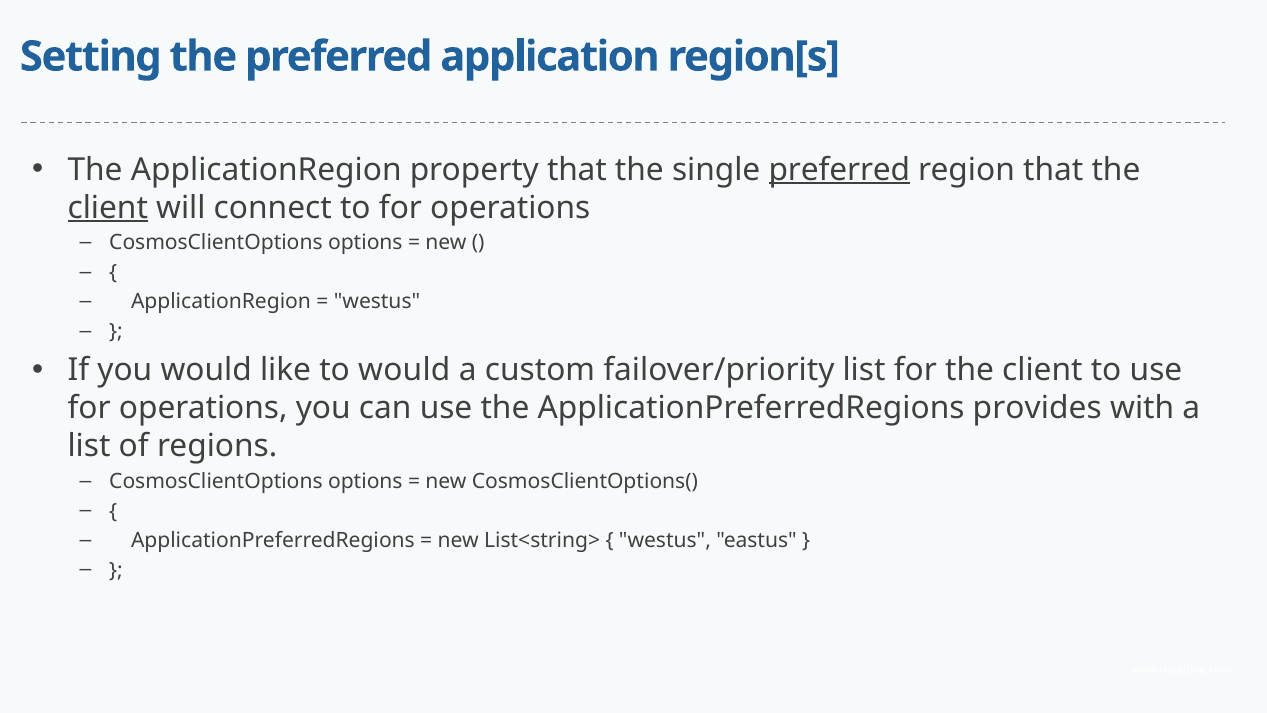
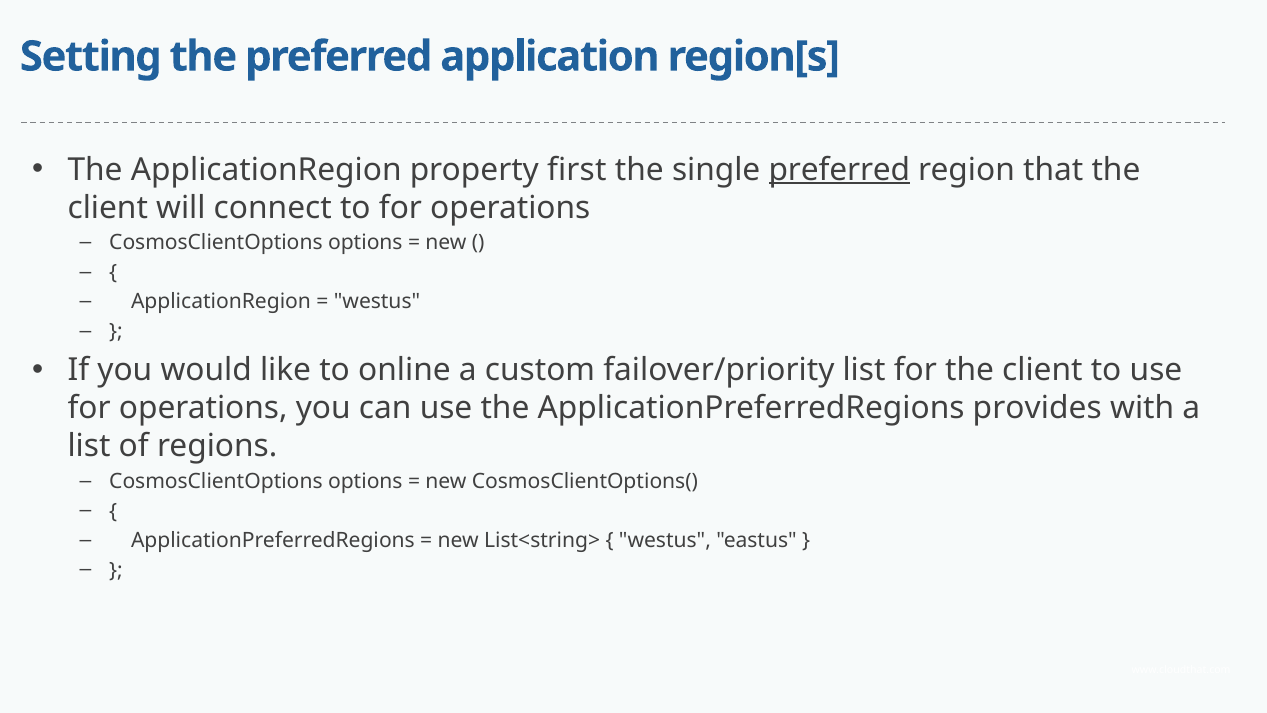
property that: that -> first
client at (108, 208) underline: present -> none
to would: would -> online
